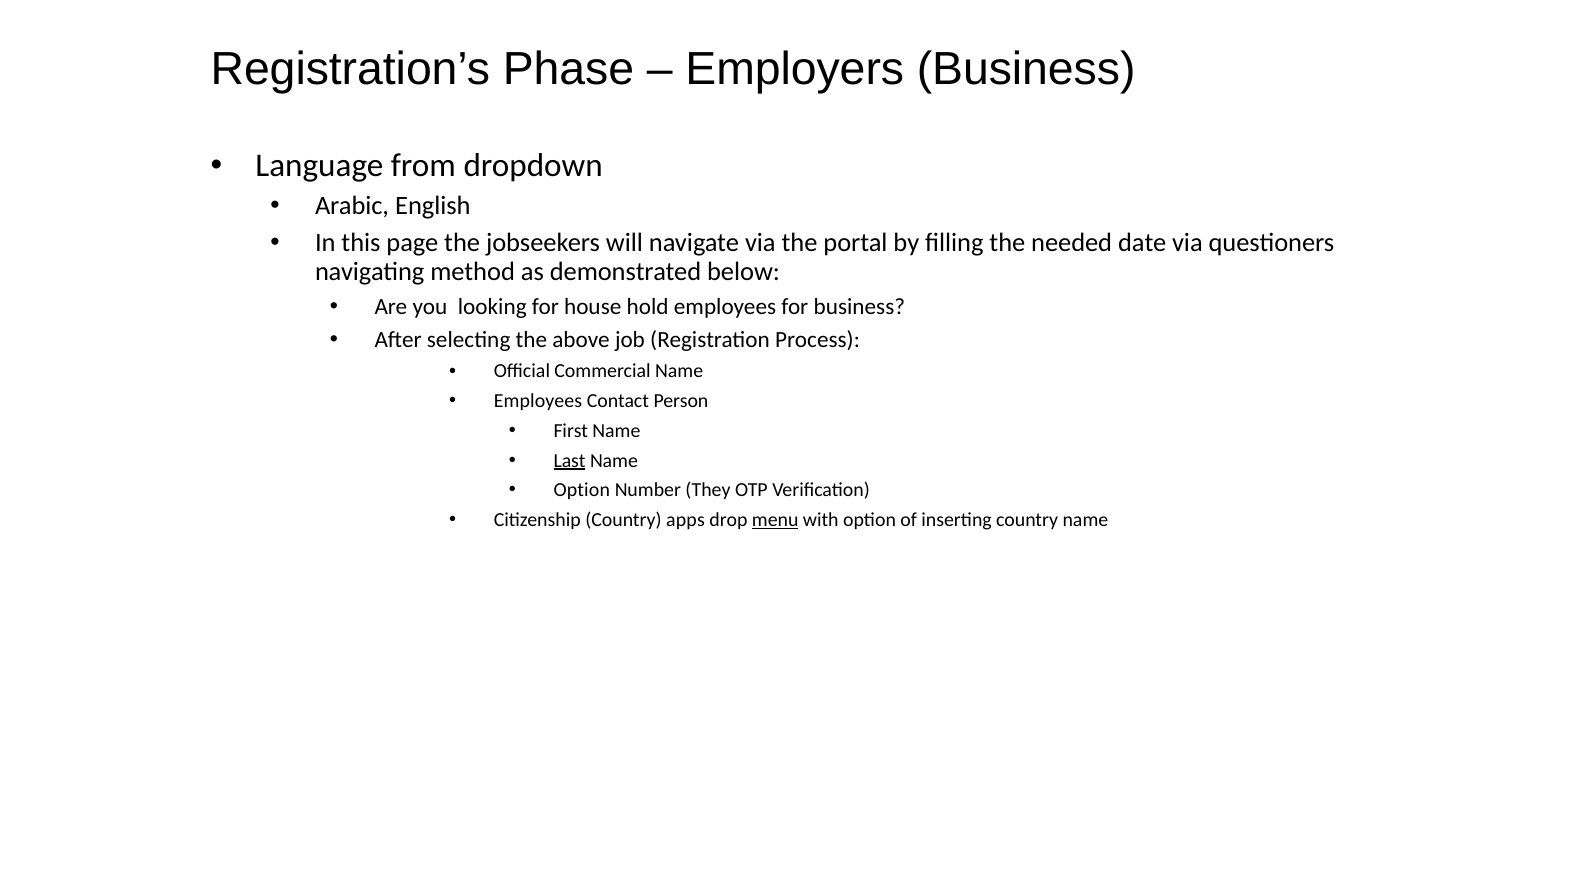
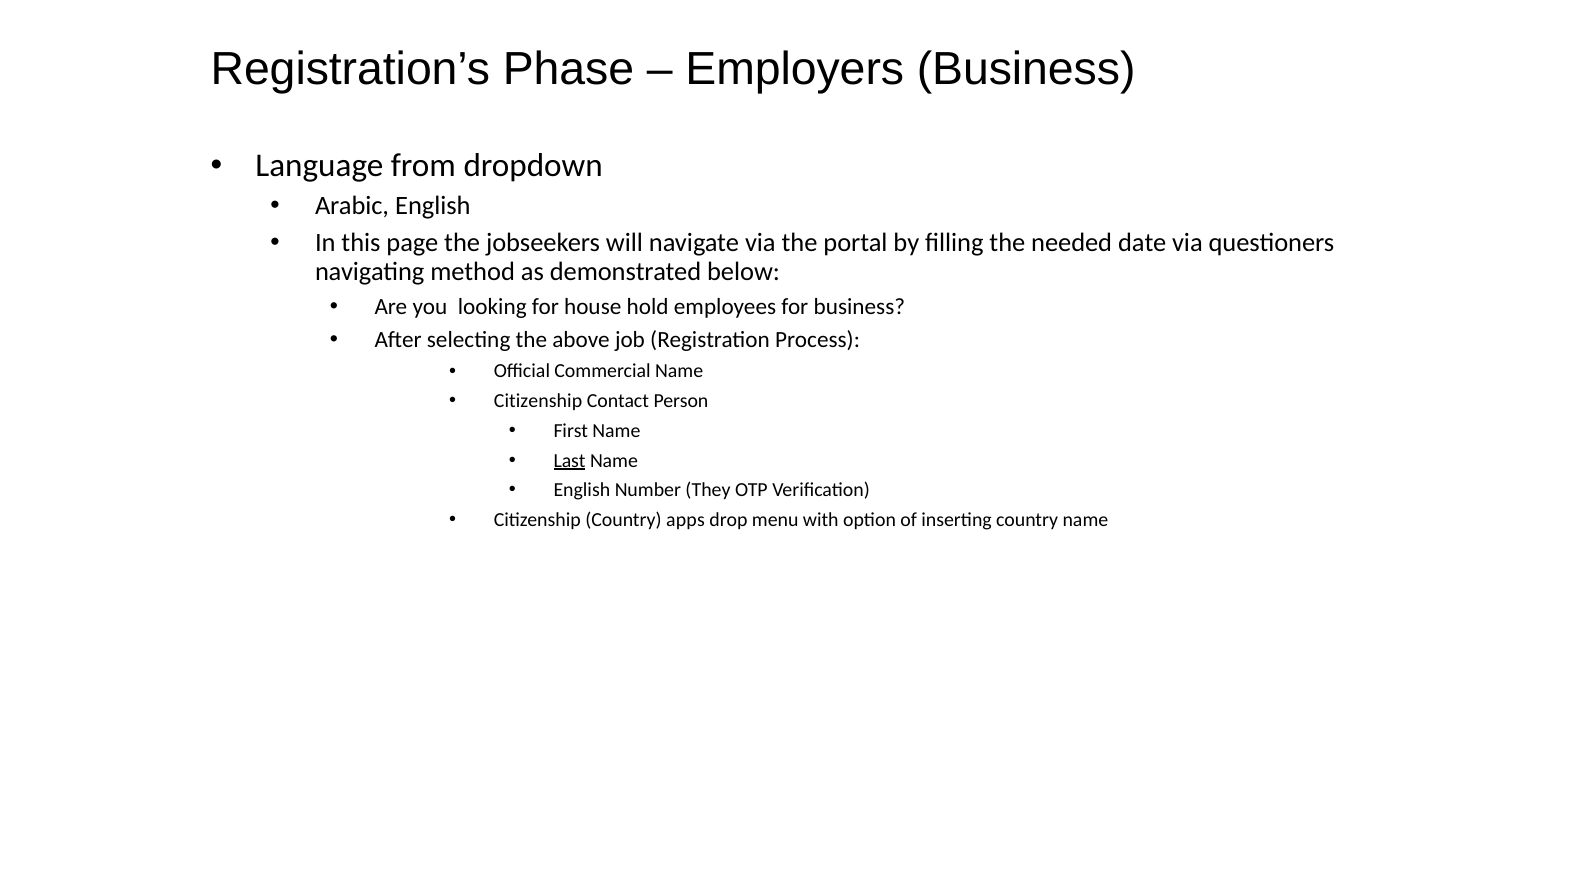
Employees at (538, 401): Employees -> Citizenship
Option at (582, 490): Option -> English
menu underline: present -> none
